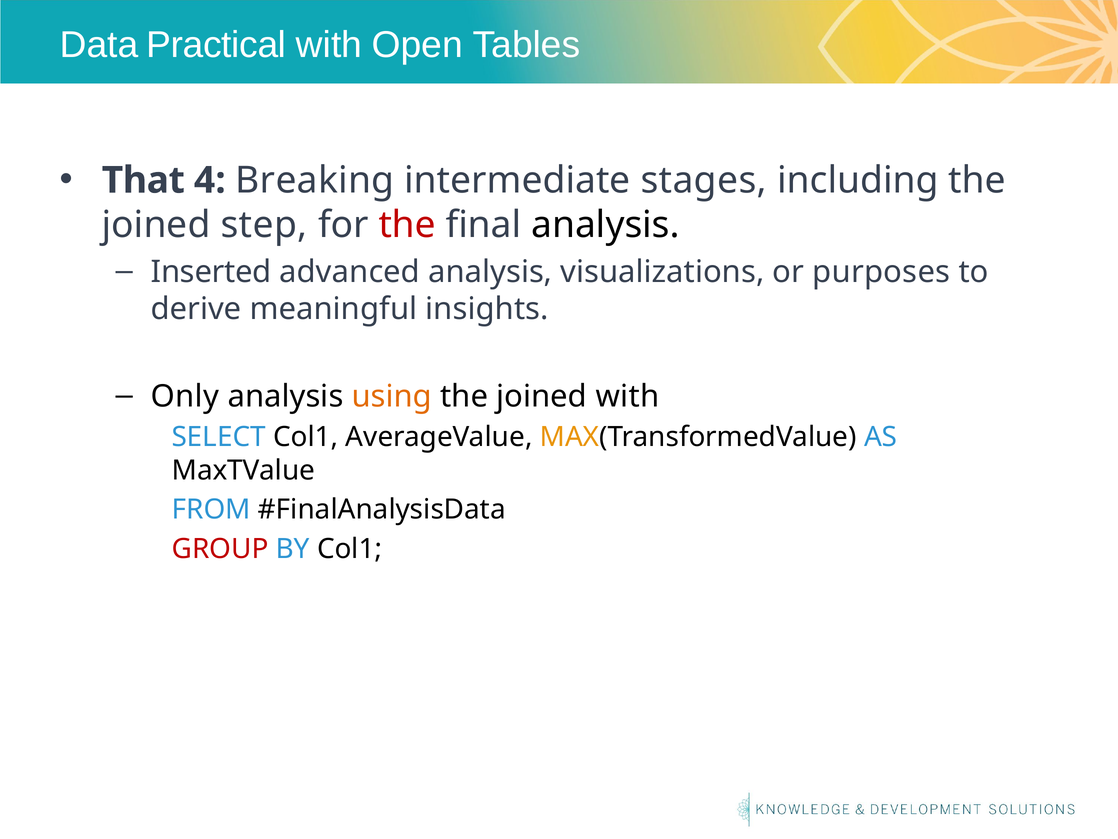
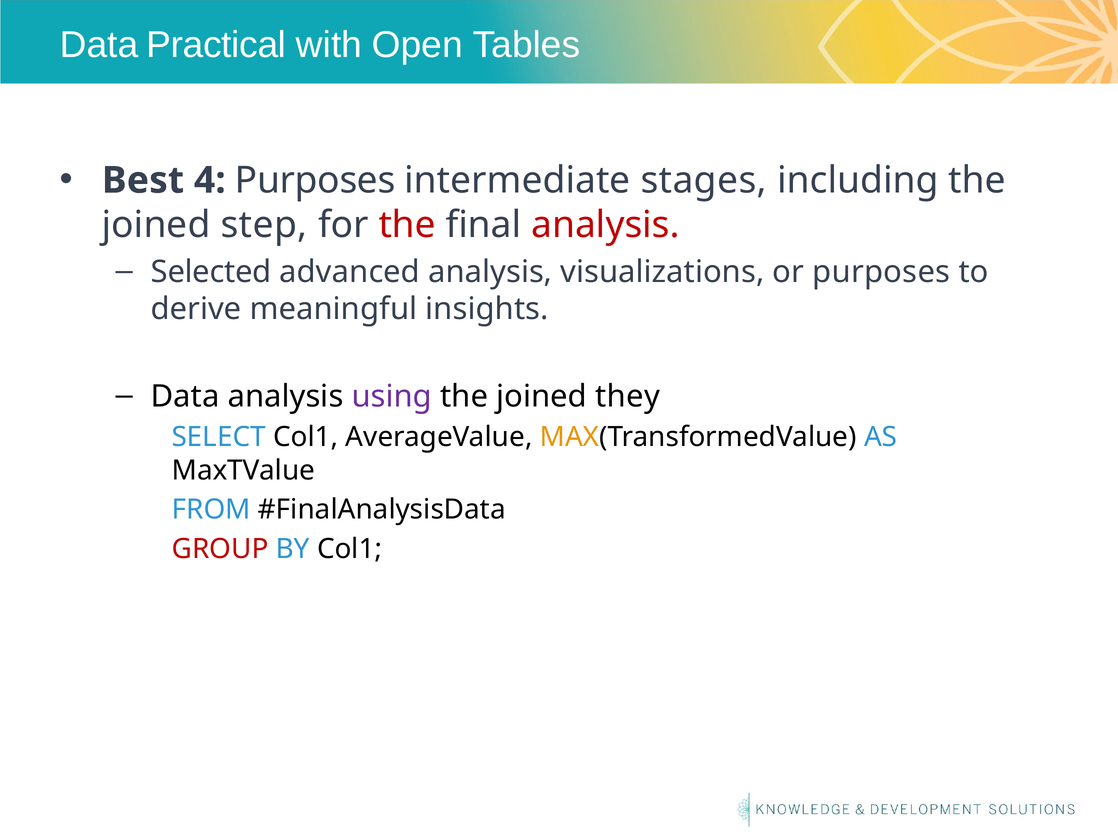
That: That -> Best
4 Breaking: Breaking -> Purposes
analysis at (606, 225) colour: black -> red
Inserted: Inserted -> Selected
Only at (185, 396): Only -> Data
using colour: orange -> purple
joined with: with -> they
